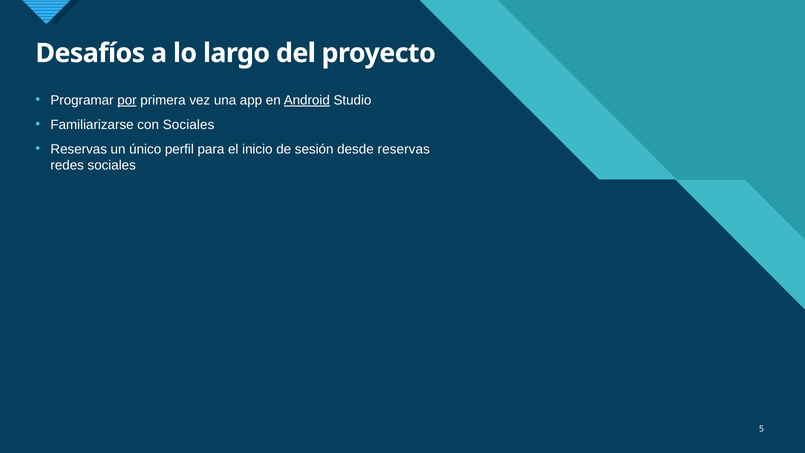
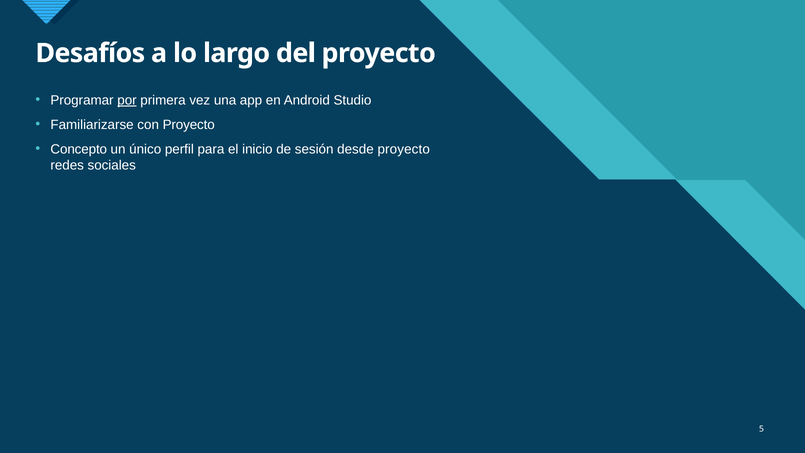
Android underline: present -> none
con Sociales: Sociales -> Proyecto
Reservas at (79, 149): Reservas -> Concepto
desde reservas: reservas -> proyecto
